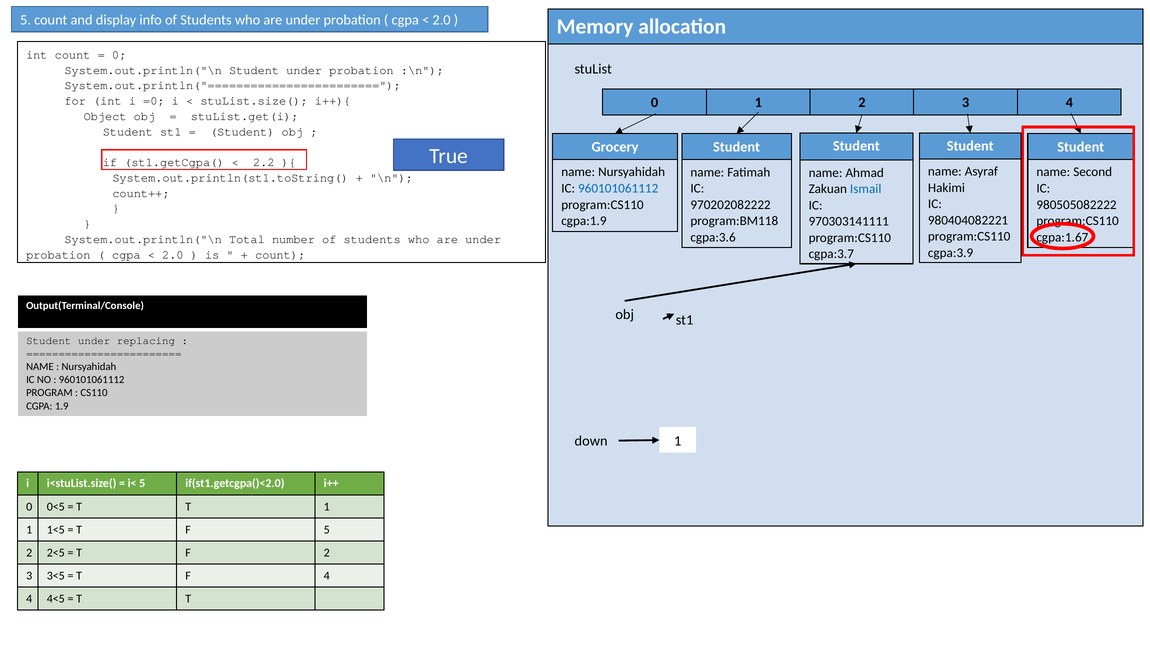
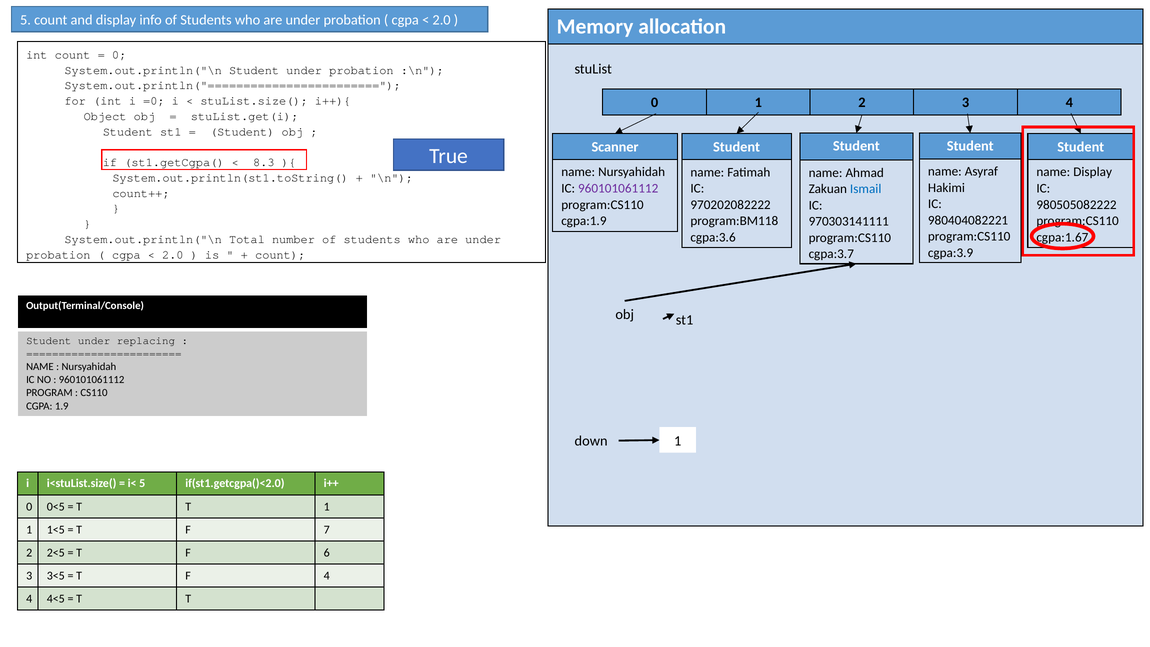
Grocery: Grocery -> Scanner
2.2: 2.2 -> 8.3
name Second: Second -> Display
960101061112 at (618, 188) colour: blue -> purple
F 5: 5 -> 7
F 2: 2 -> 6
